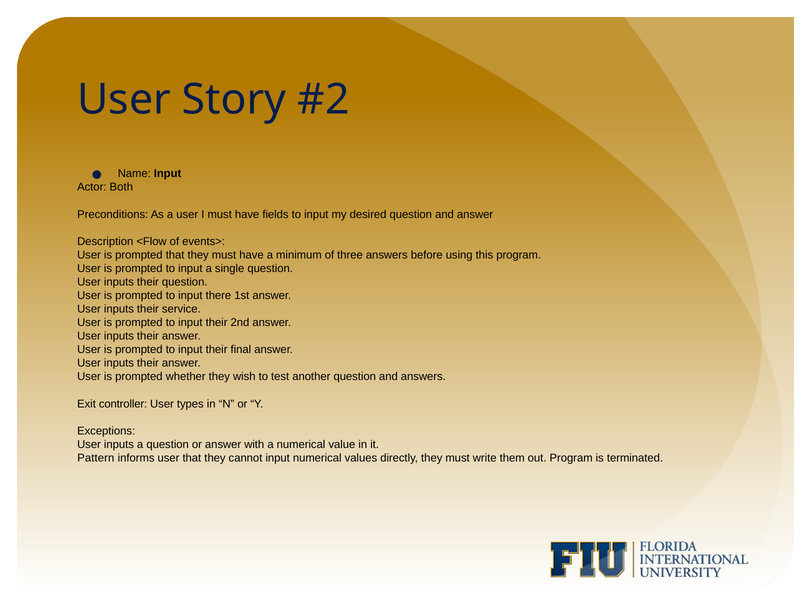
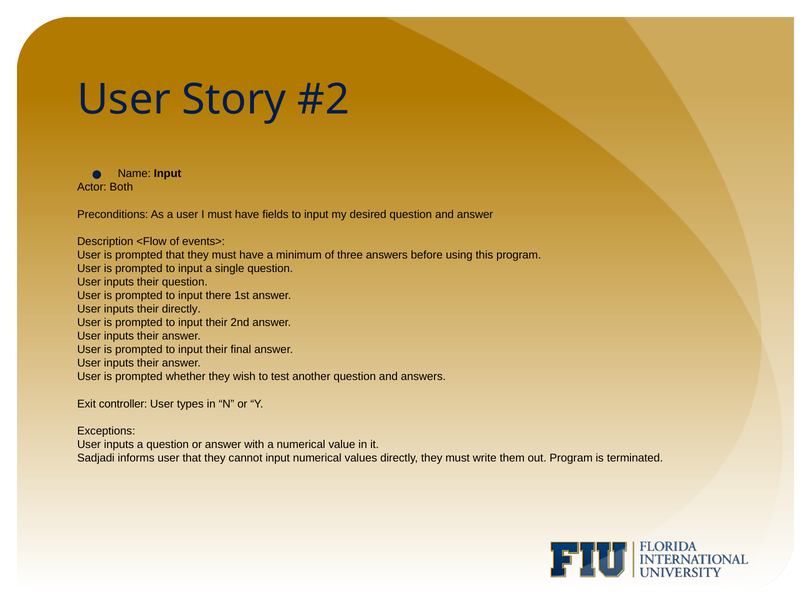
their service: service -> directly
Pattern: Pattern -> Sadjadi
